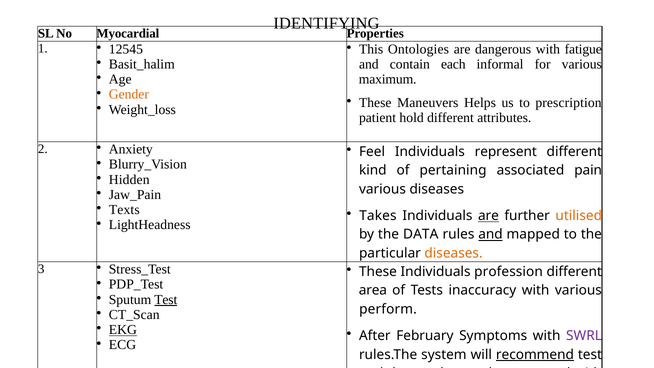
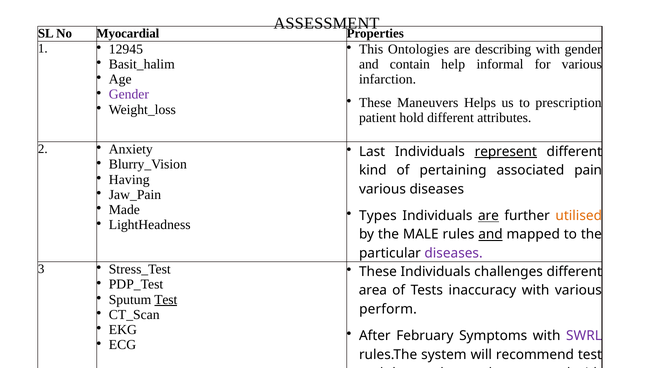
IDENTIFYING: IDENTIFYING -> ASSESSMENT
12545: 12545 -> 12945
dangerous: dangerous -> describing
with fatigue: fatigue -> gender
each: each -> help
maximum: maximum -> infarction
Gender at (129, 94) colour: orange -> purple
Feel: Feel -> Last
represent underline: none -> present
Hidden: Hidden -> Having
Texts: Texts -> Made
Takes: Takes -> Types
DATA: DATA -> MALE
diseases at (454, 253) colour: orange -> purple
profession: profession -> challenges
EKG underline: present -> none
recommend underline: present -> none
